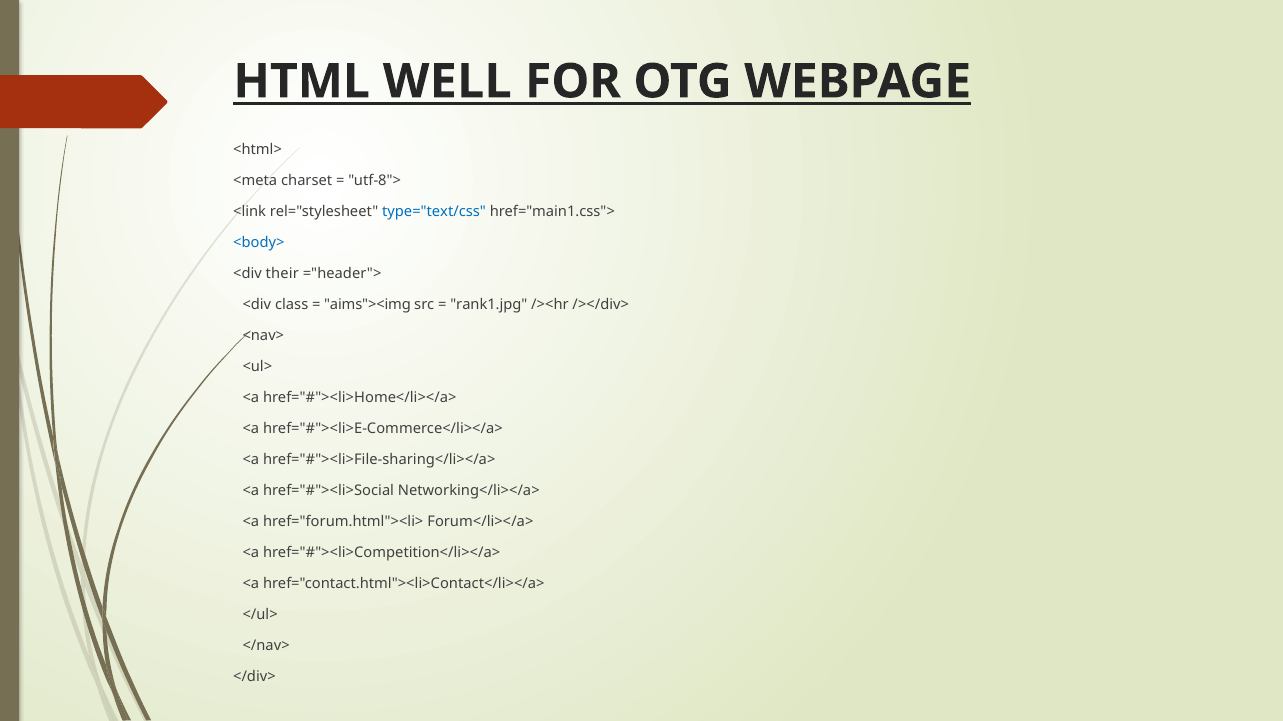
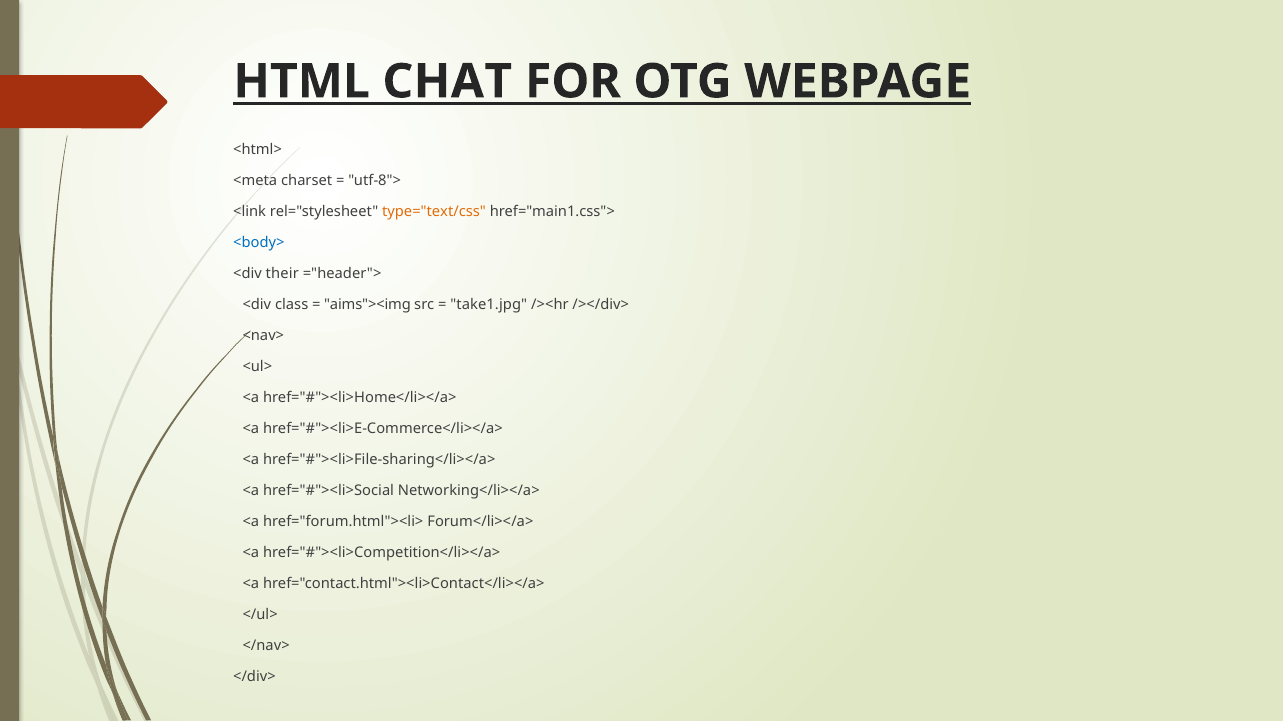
WELL: WELL -> CHAT
type="text/css colour: blue -> orange
rank1.jpg: rank1.jpg -> take1.jpg
